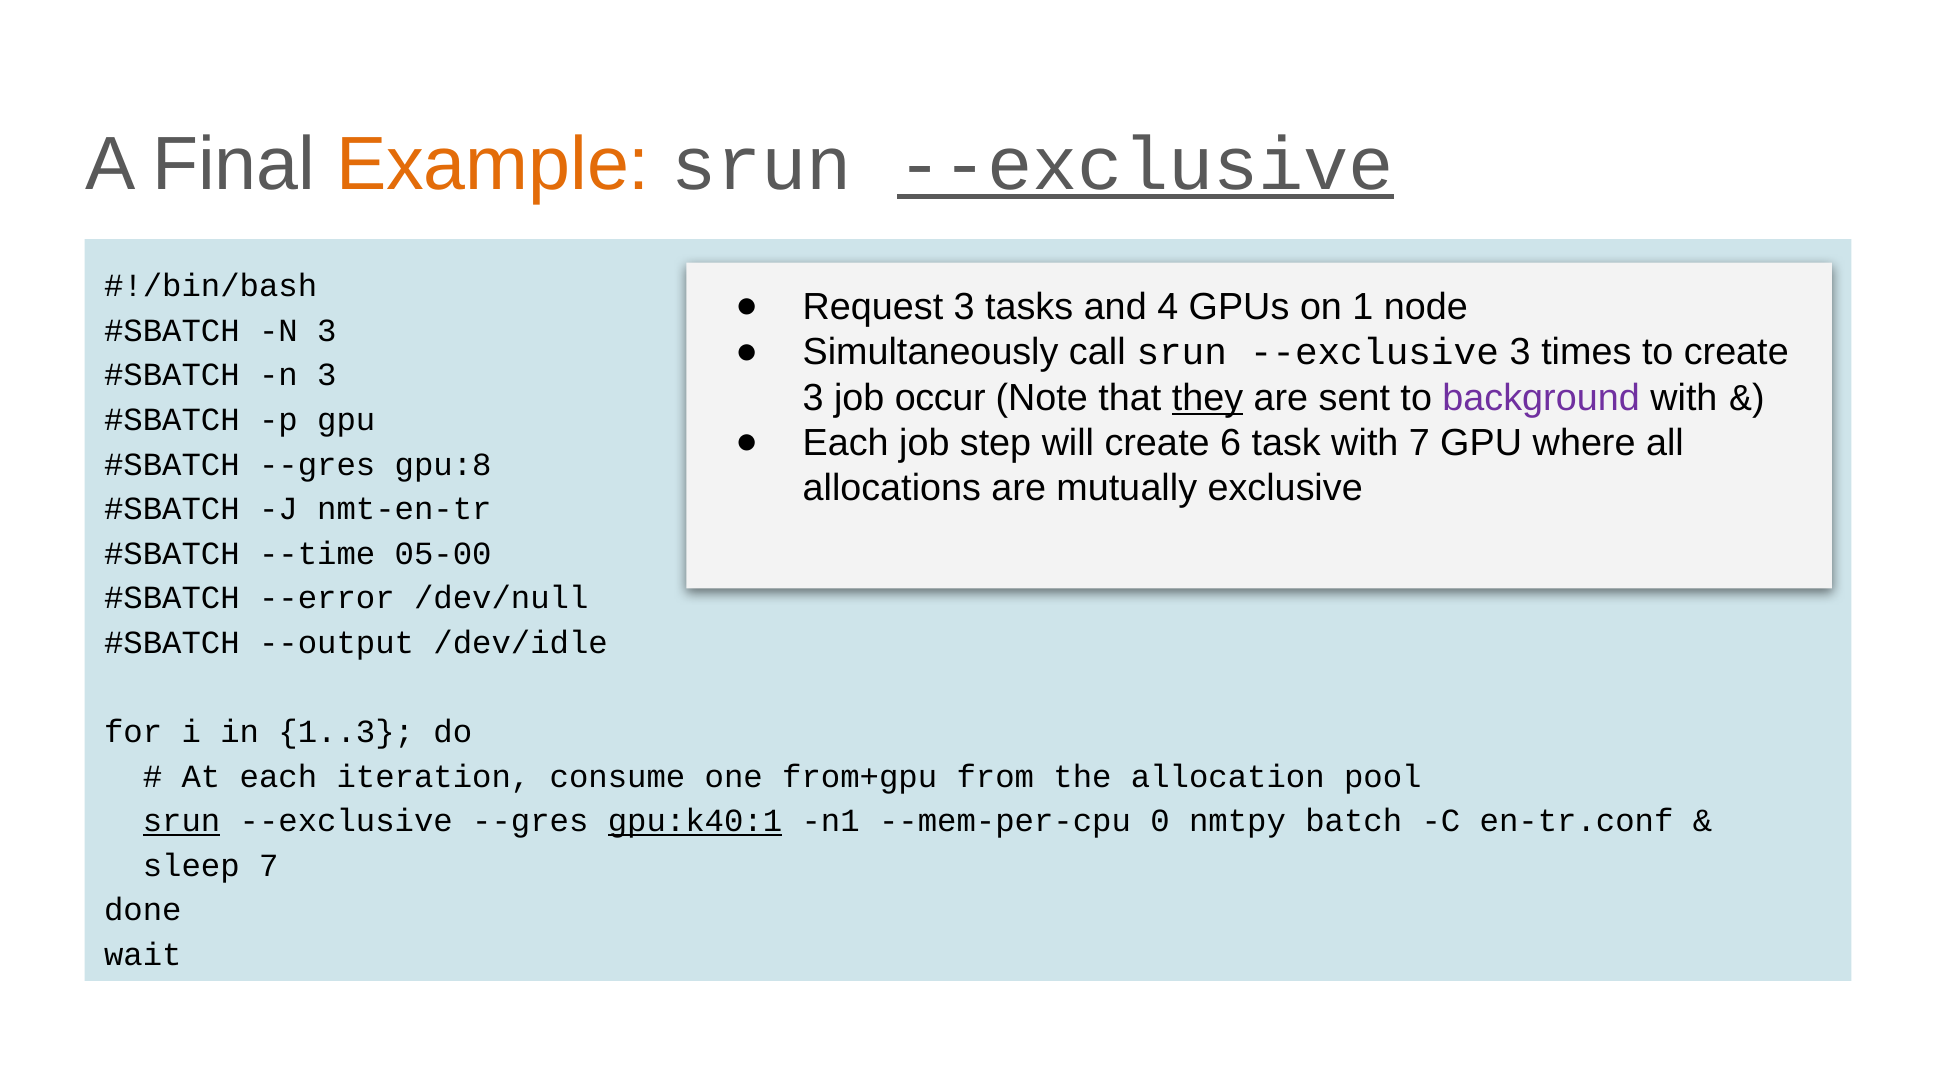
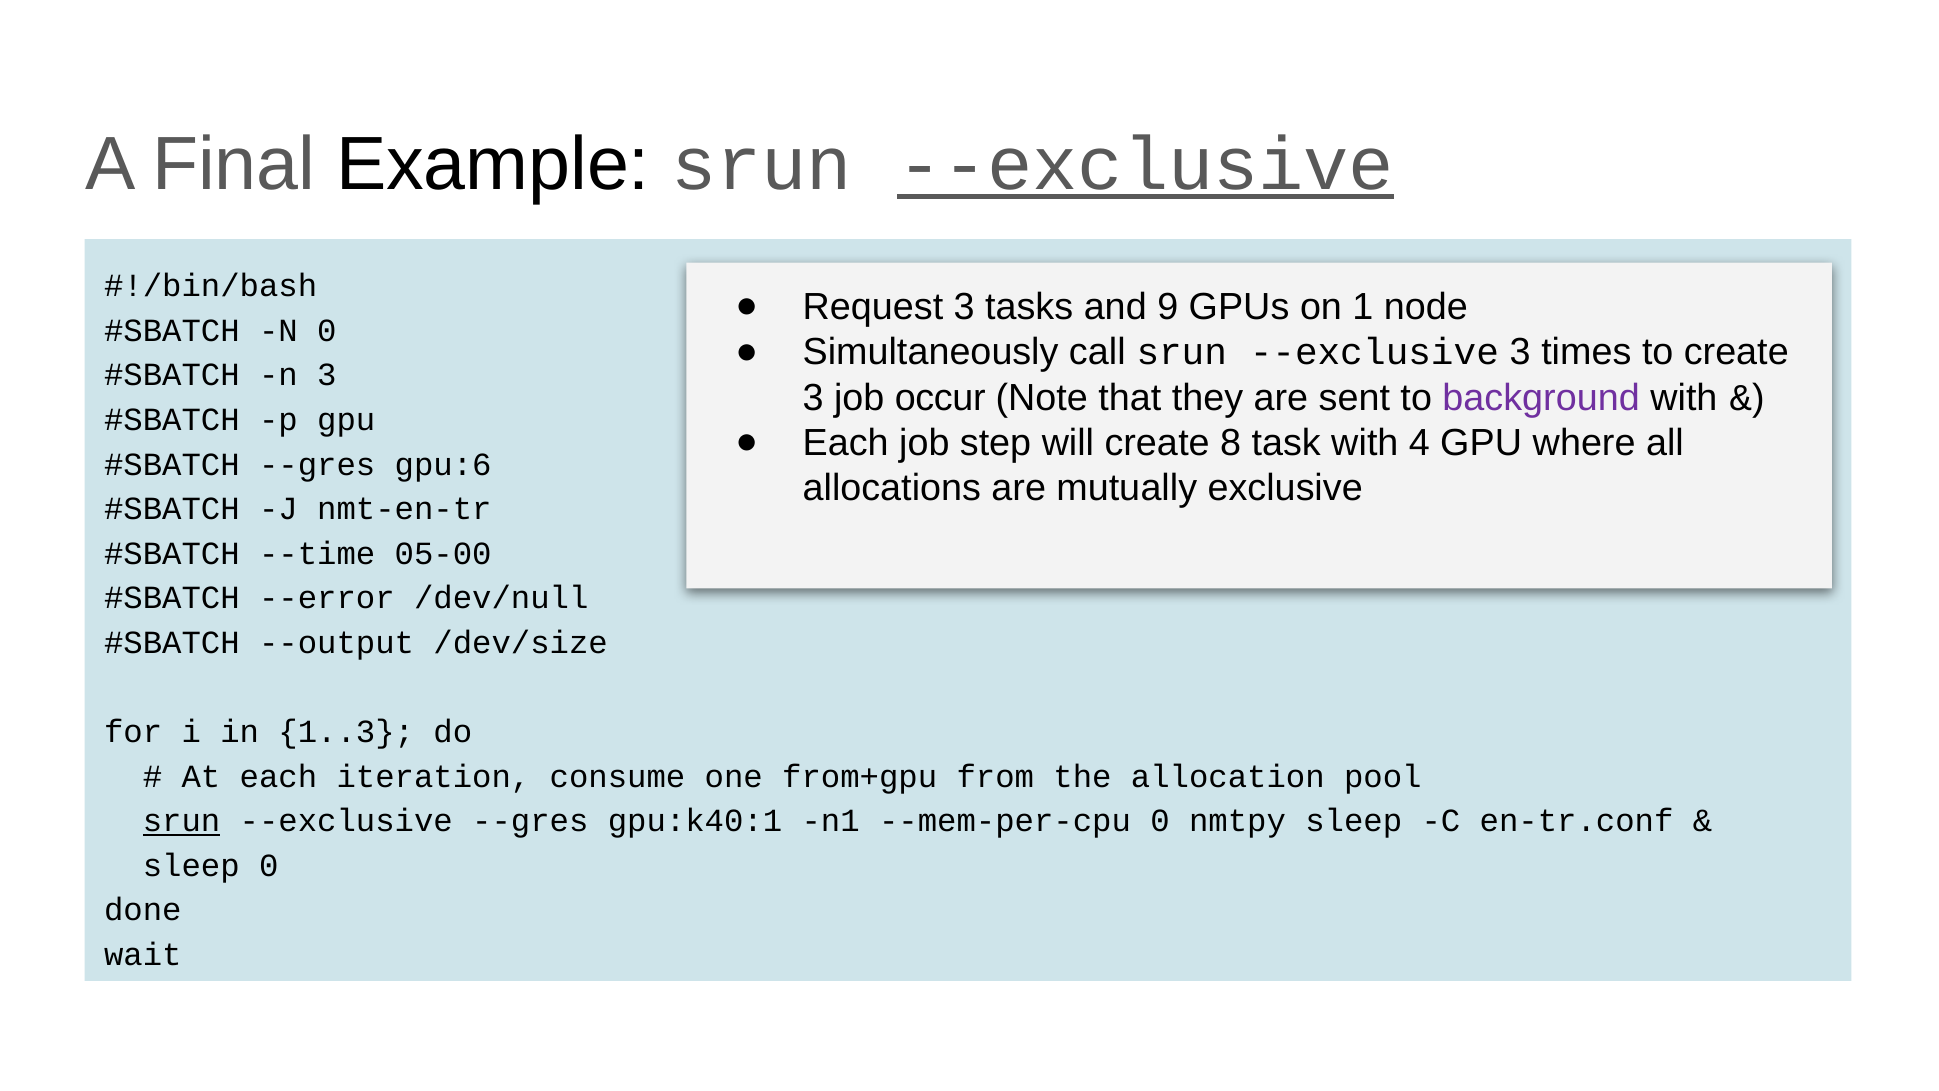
Example colour: orange -> black
4: 4 -> 9
3 at (327, 331): 3 -> 0
they underline: present -> none
6: 6 -> 8
with 7: 7 -> 4
gpu:8: gpu:8 -> gpu:6
/dev/idle: /dev/idle -> /dev/size
gpu:k40:1 underline: present -> none
nmtpy batch: batch -> sleep
sleep 7: 7 -> 0
